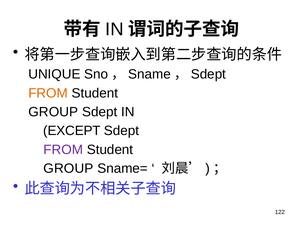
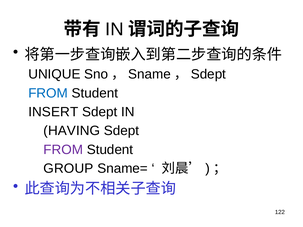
FROM at (48, 93) colour: orange -> blue
GROUP at (53, 112): GROUP -> INSERT
EXCEPT: EXCEPT -> HAVING
